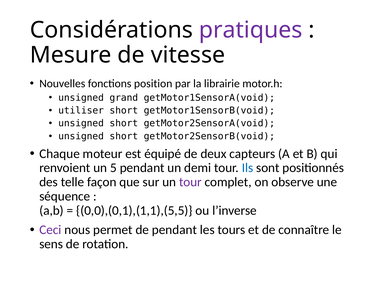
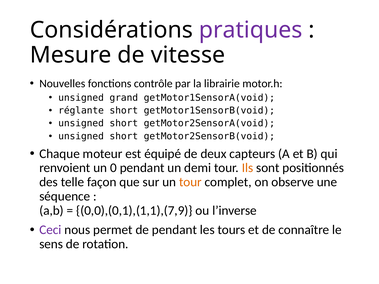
position: position -> contrôle
utiliser: utiliser -> réglante
5: 5 -> 0
Ils colour: blue -> orange
tour at (190, 182) colour: purple -> orange
0,0),(0,1),(1,1),(5,5: 0,0),(0,1),(1,1),(5,5 -> 0,0),(0,1),(1,1),(7,9
